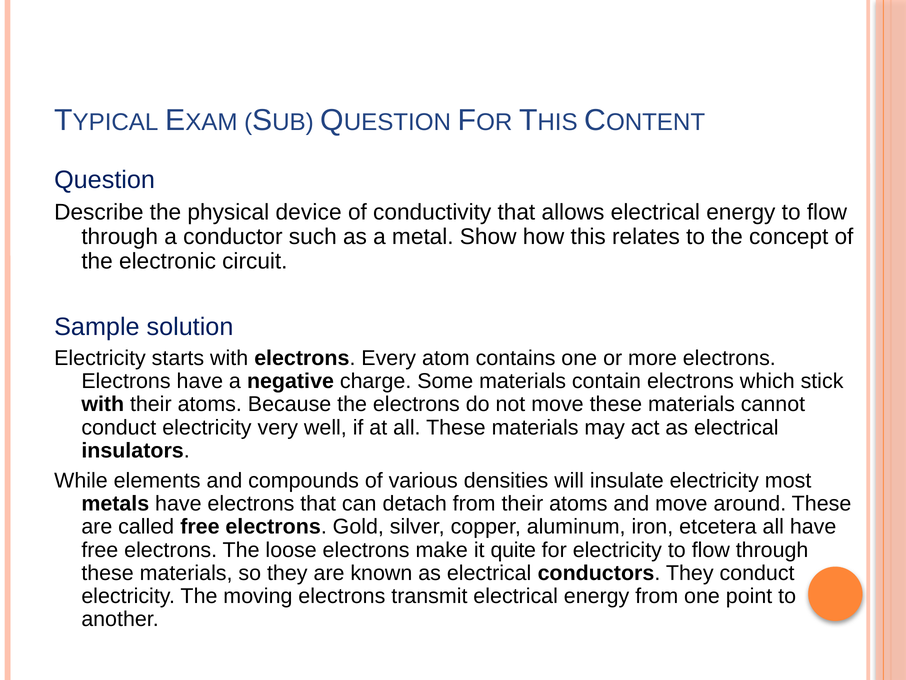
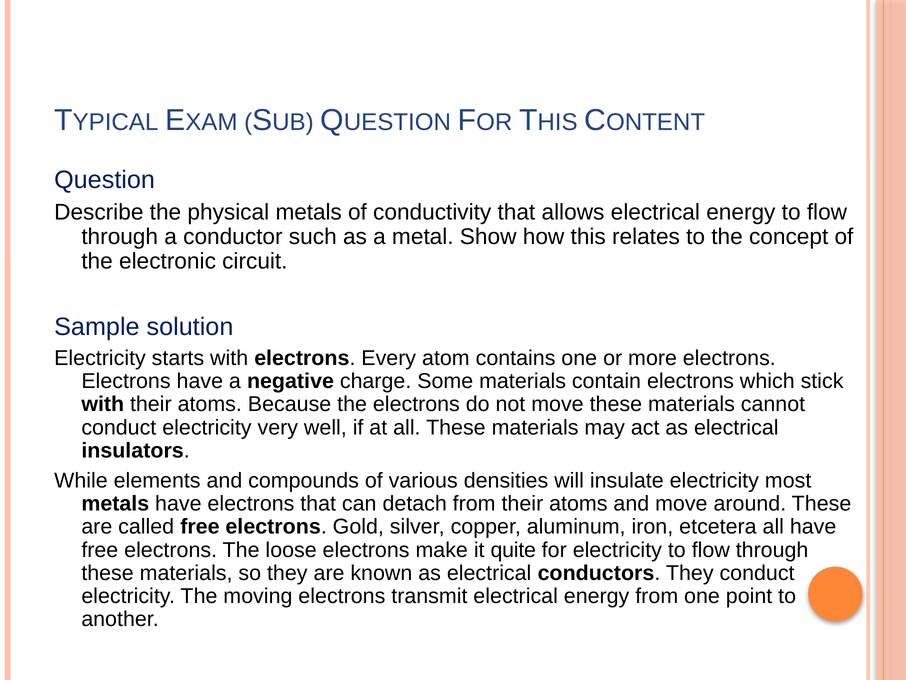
physical device: device -> metals
